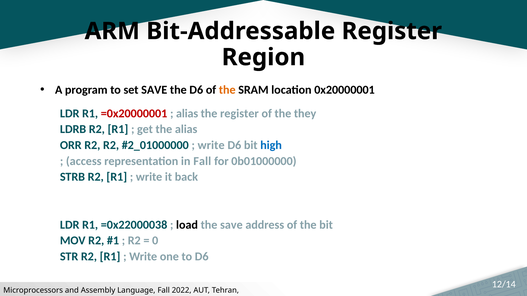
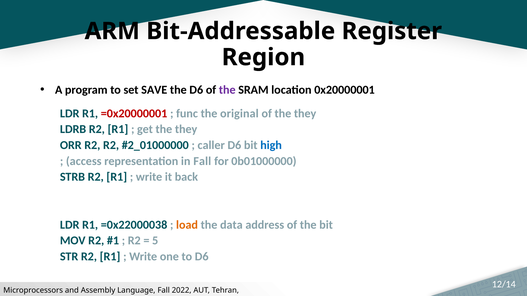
the at (227, 90) colour: orange -> purple
alias at (187, 114): alias -> func
the register: register -> original
get the alias: alias -> they
write at (211, 145): write -> caller
load colour: black -> orange
the save: save -> data
0: 0 -> 5
